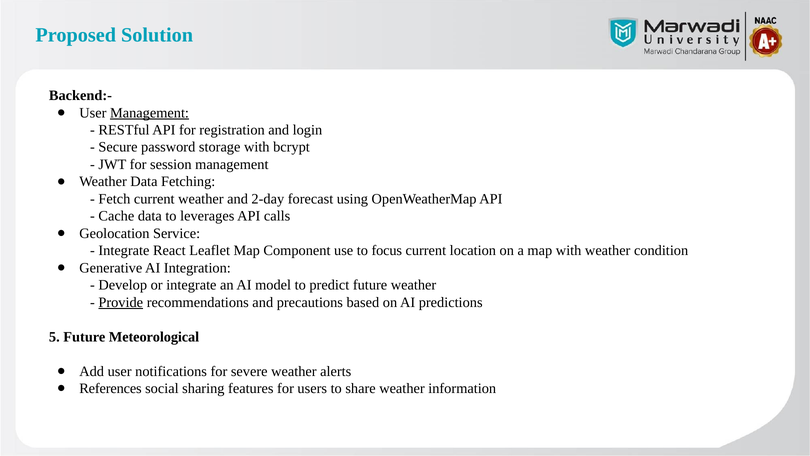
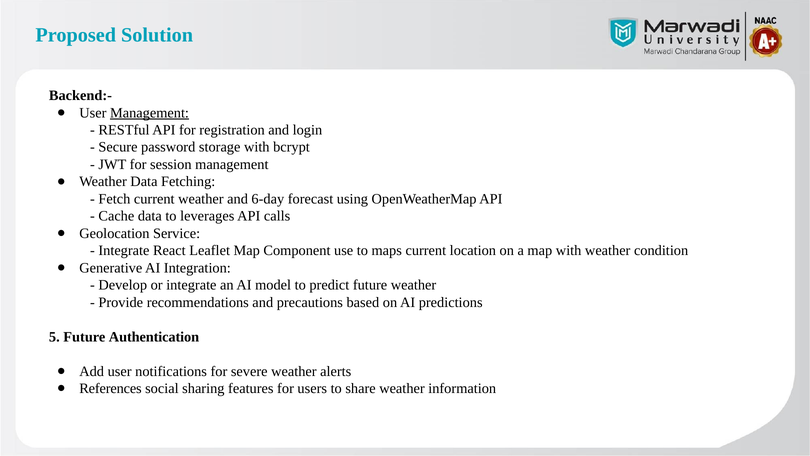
2-day: 2-day -> 6-day
focus: focus -> maps
Provide underline: present -> none
Meteorological: Meteorological -> Authentication
